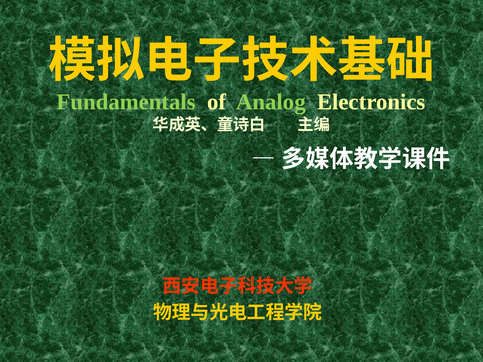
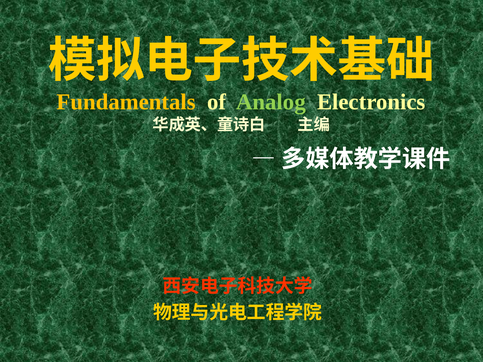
Fundamentals colour: light green -> yellow
